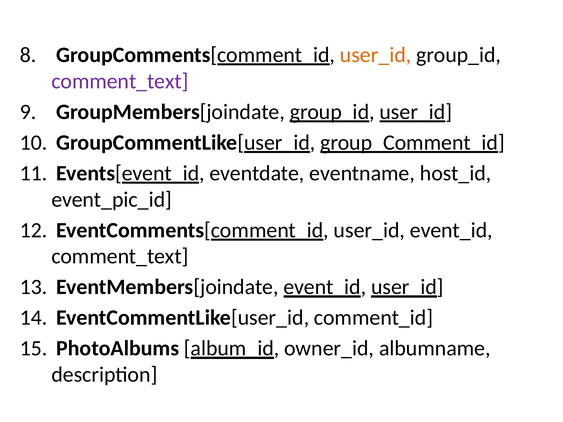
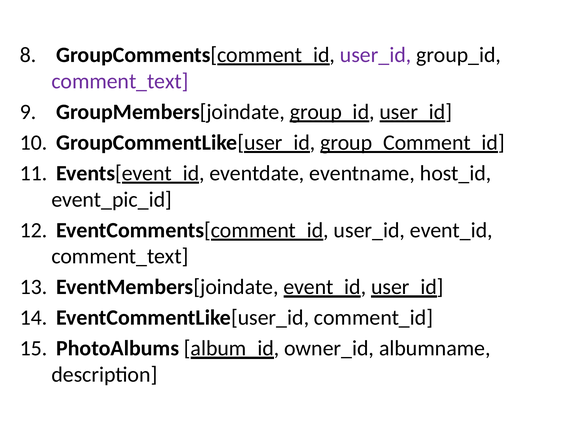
user_id at (376, 55) colour: orange -> purple
